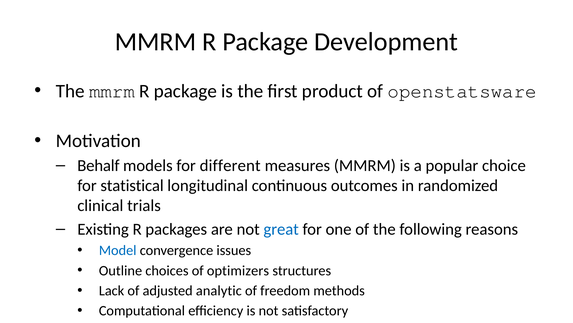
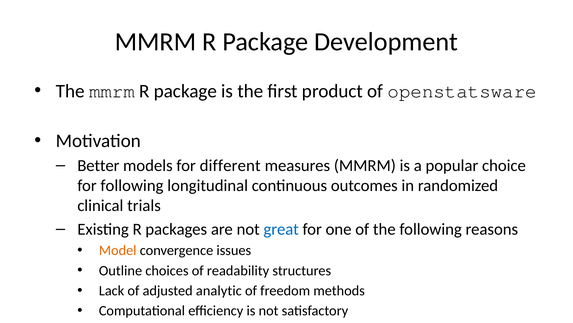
Behalf: Behalf -> Better
for statistical: statistical -> following
Model colour: blue -> orange
optimizers: optimizers -> readability
